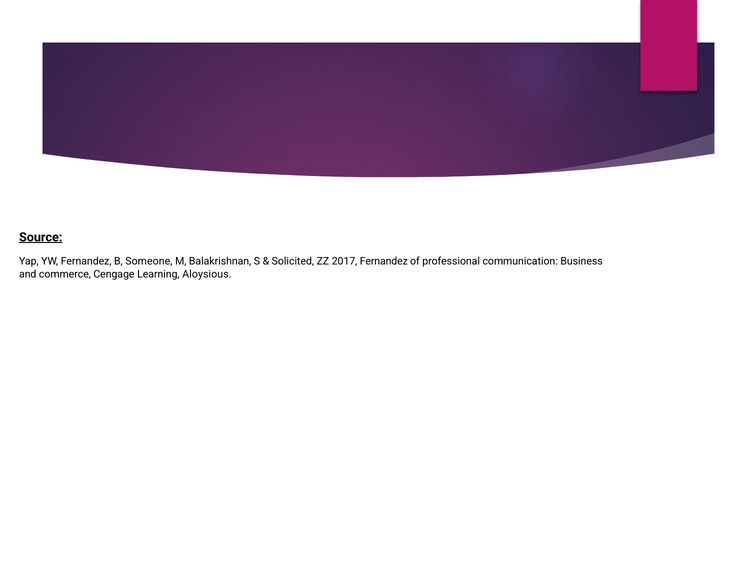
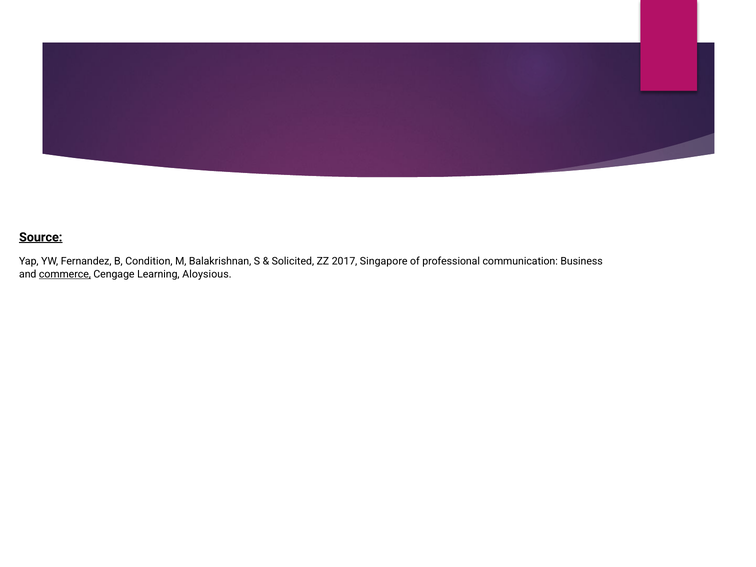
Someone: Someone -> Condition
2017 Fernandez: Fernandez -> Singapore
commerce underline: none -> present
